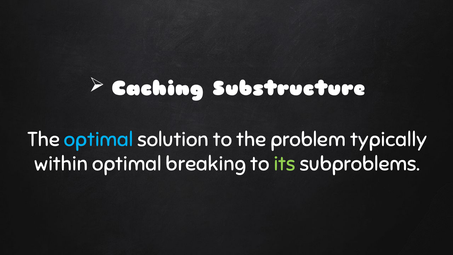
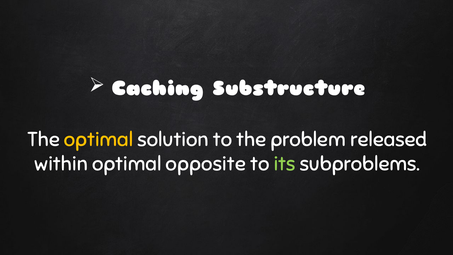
optimal at (99, 140) colour: light blue -> yellow
typically: typically -> released
breaking: breaking -> opposite
